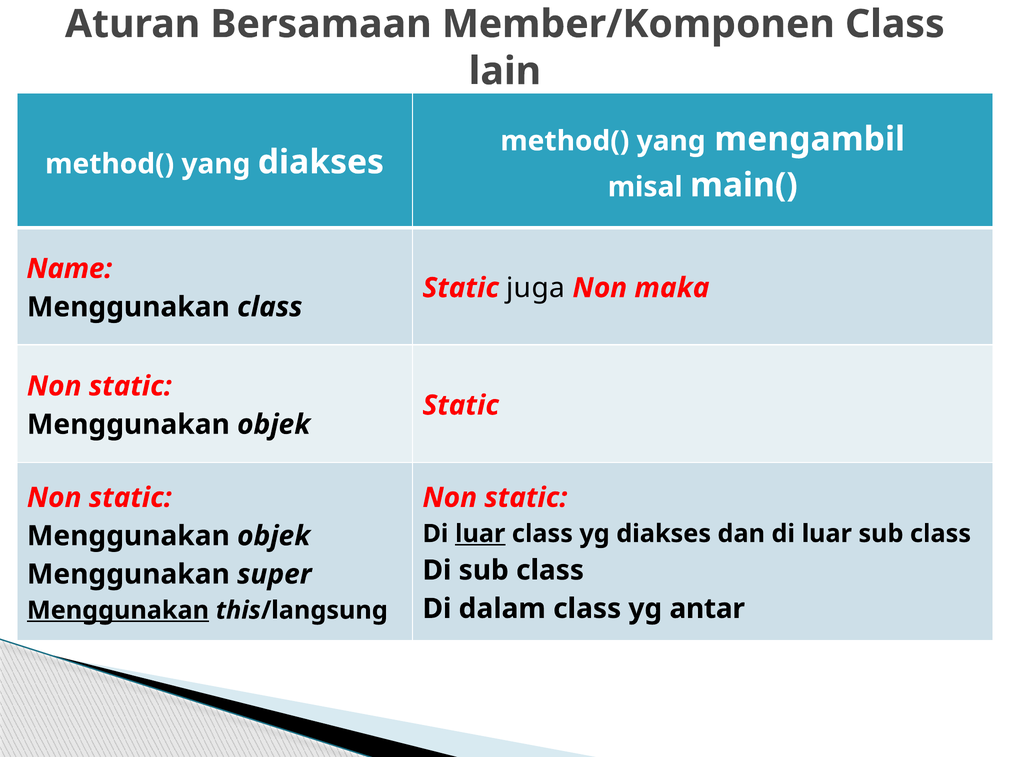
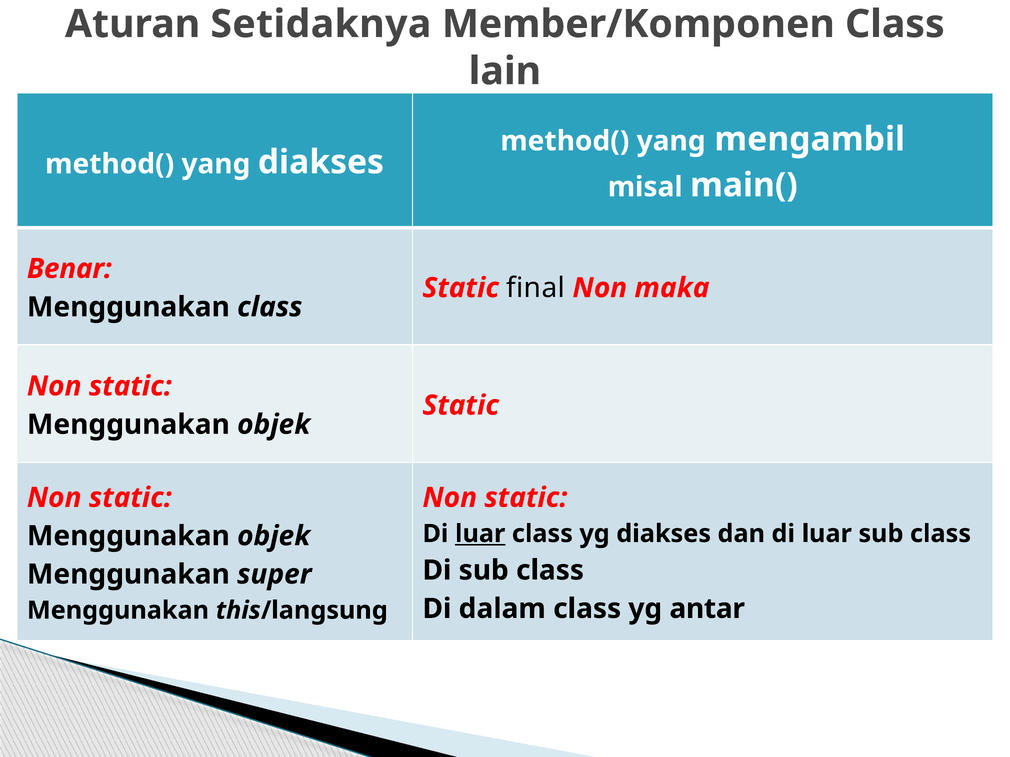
Bersamaan: Bersamaan -> Setidaknya
Name: Name -> Benar
juga: juga -> final
Menggunakan at (118, 611) underline: present -> none
